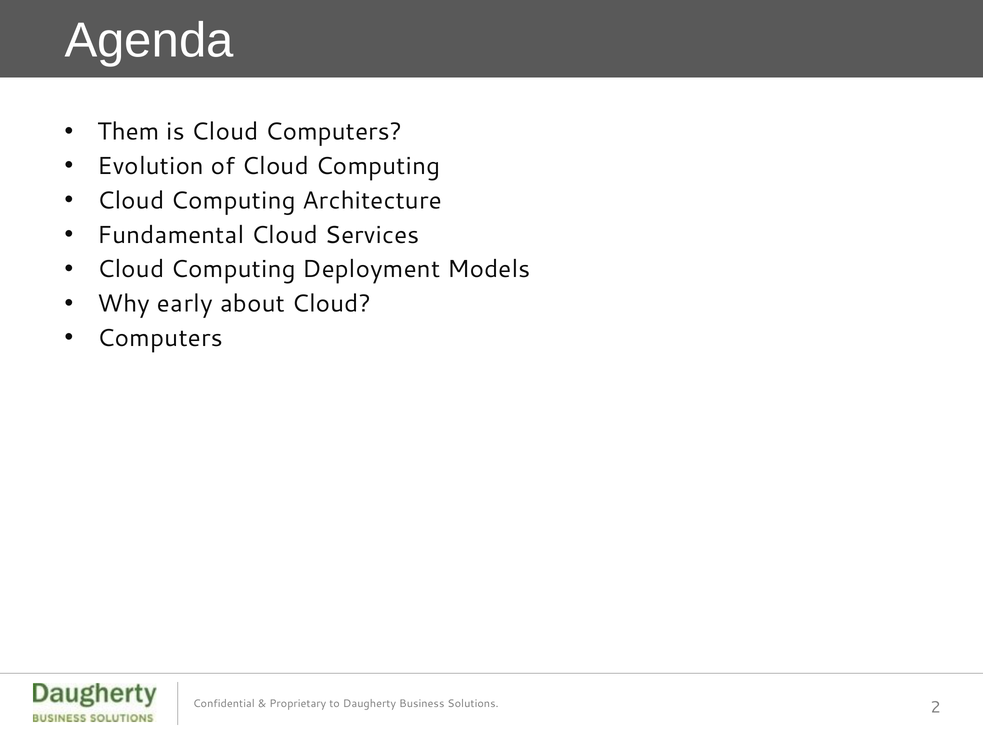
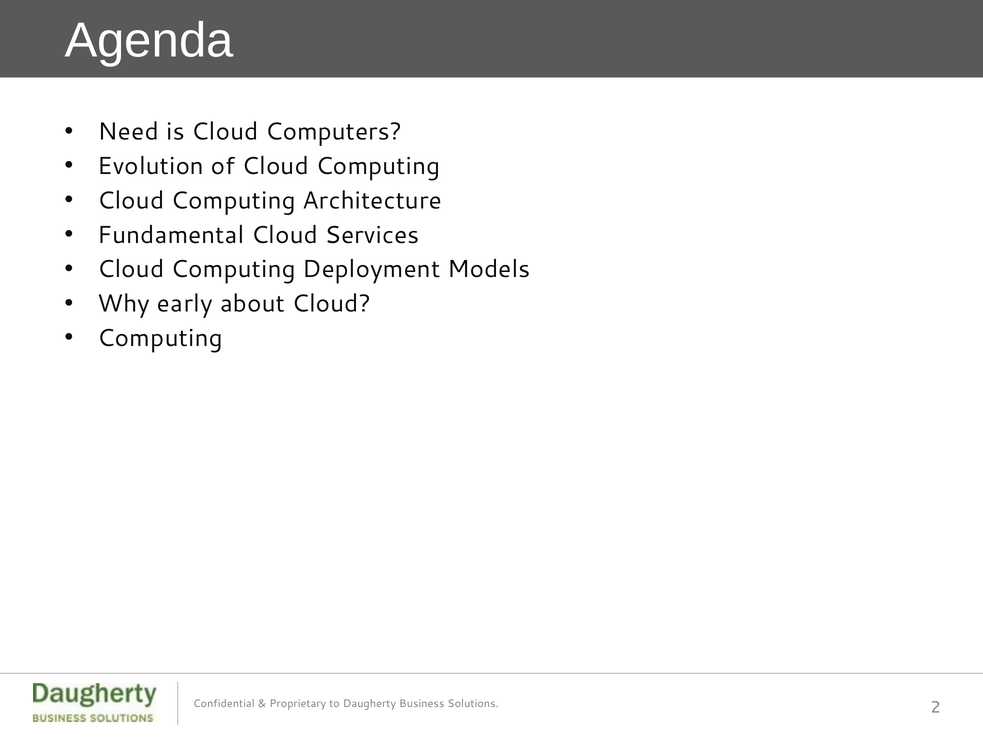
Them: Them -> Need
Computers at (160, 338): Computers -> Computing
